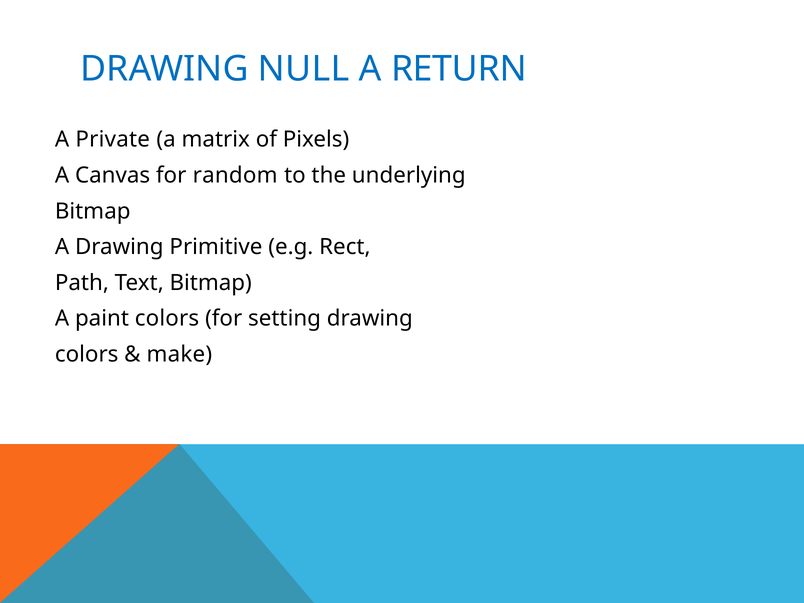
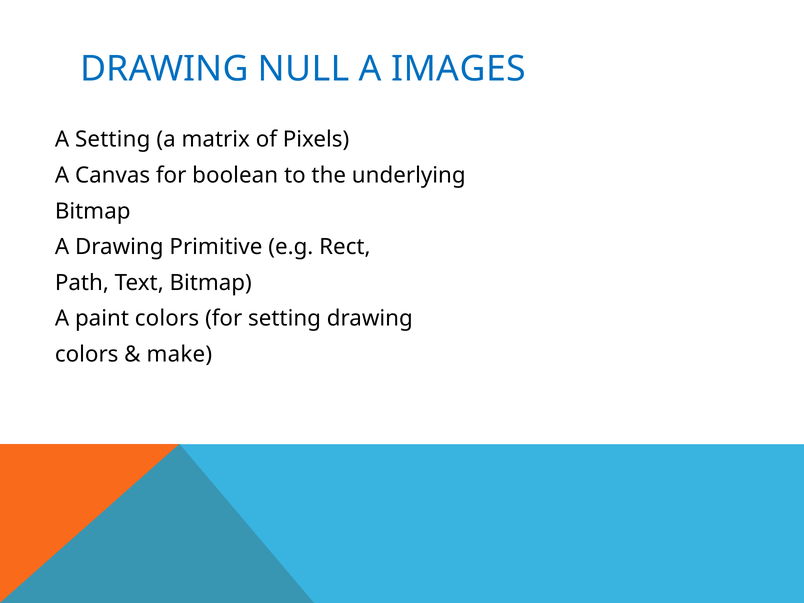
RETURN: RETURN -> IMAGES
A Private: Private -> Setting
random: random -> boolean
